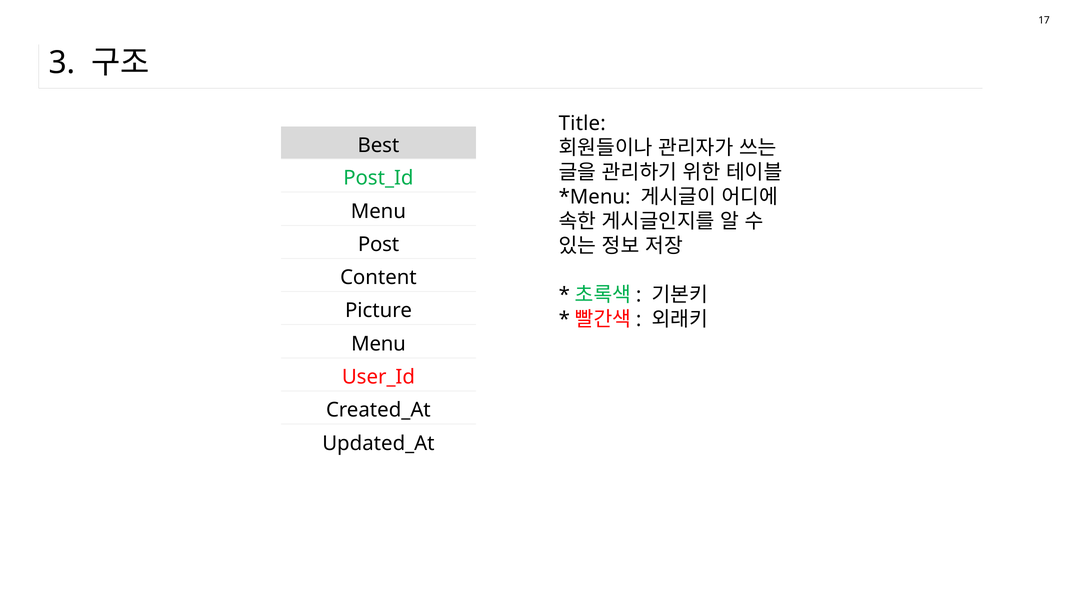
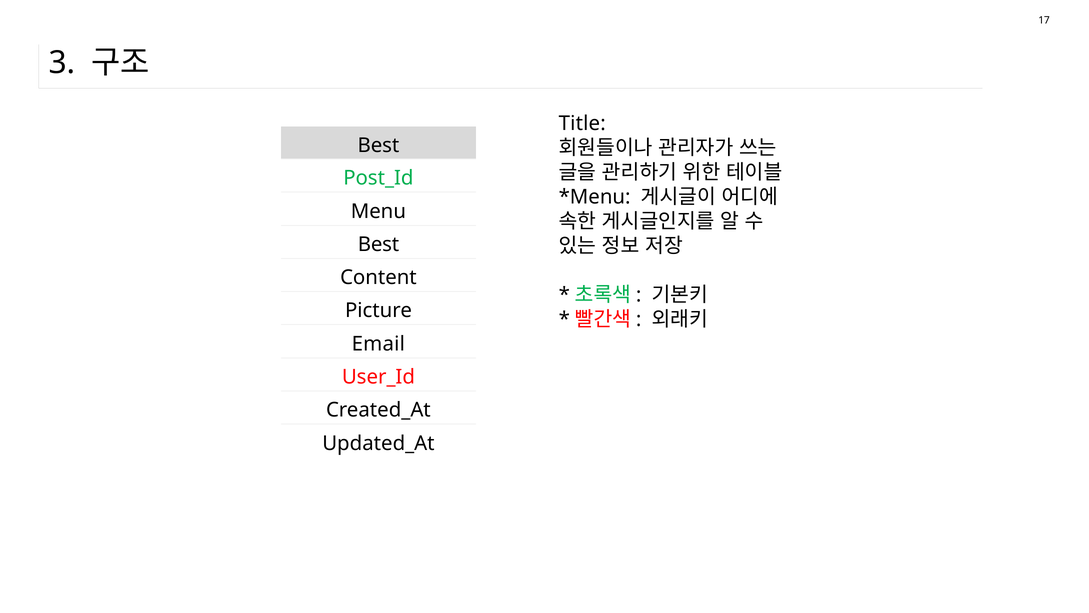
Post at (379, 244): Post -> Best
Menu at (379, 344): Menu -> Email
